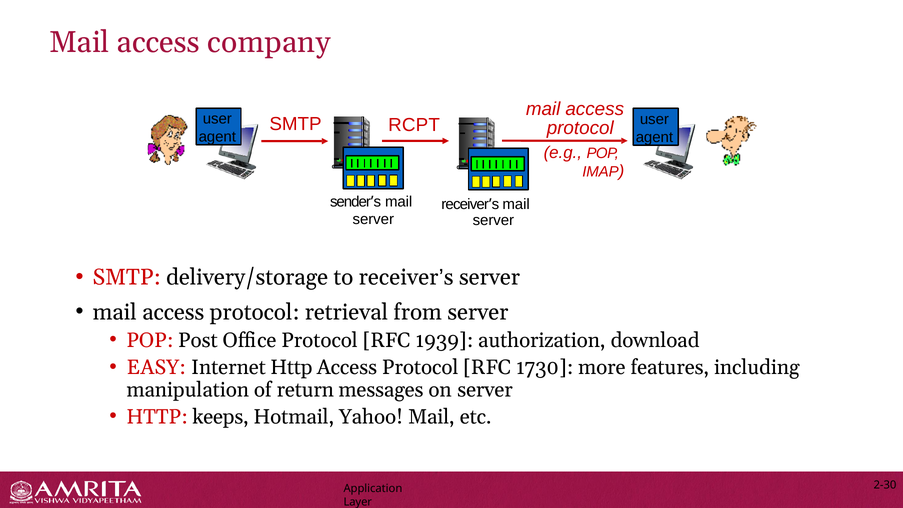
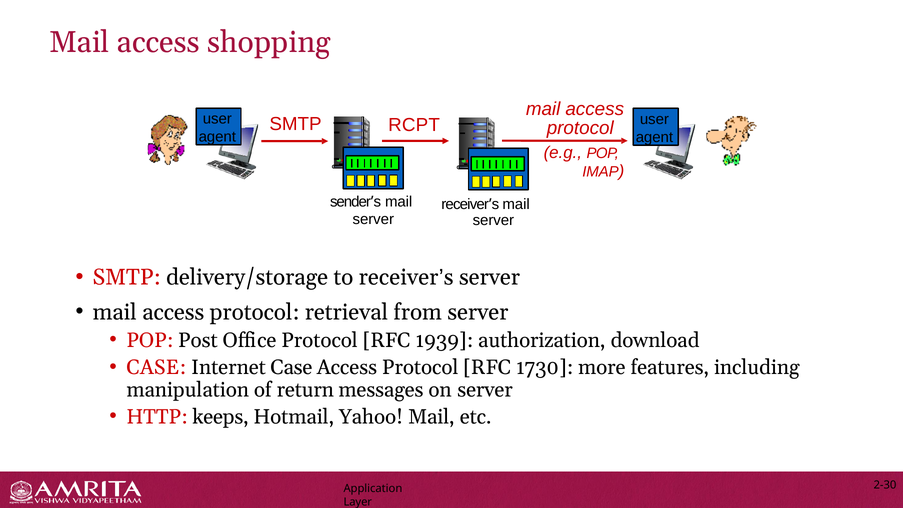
company: company -> shopping
EASY at (156, 368): EASY -> CASE
Internet Http: Http -> Case
